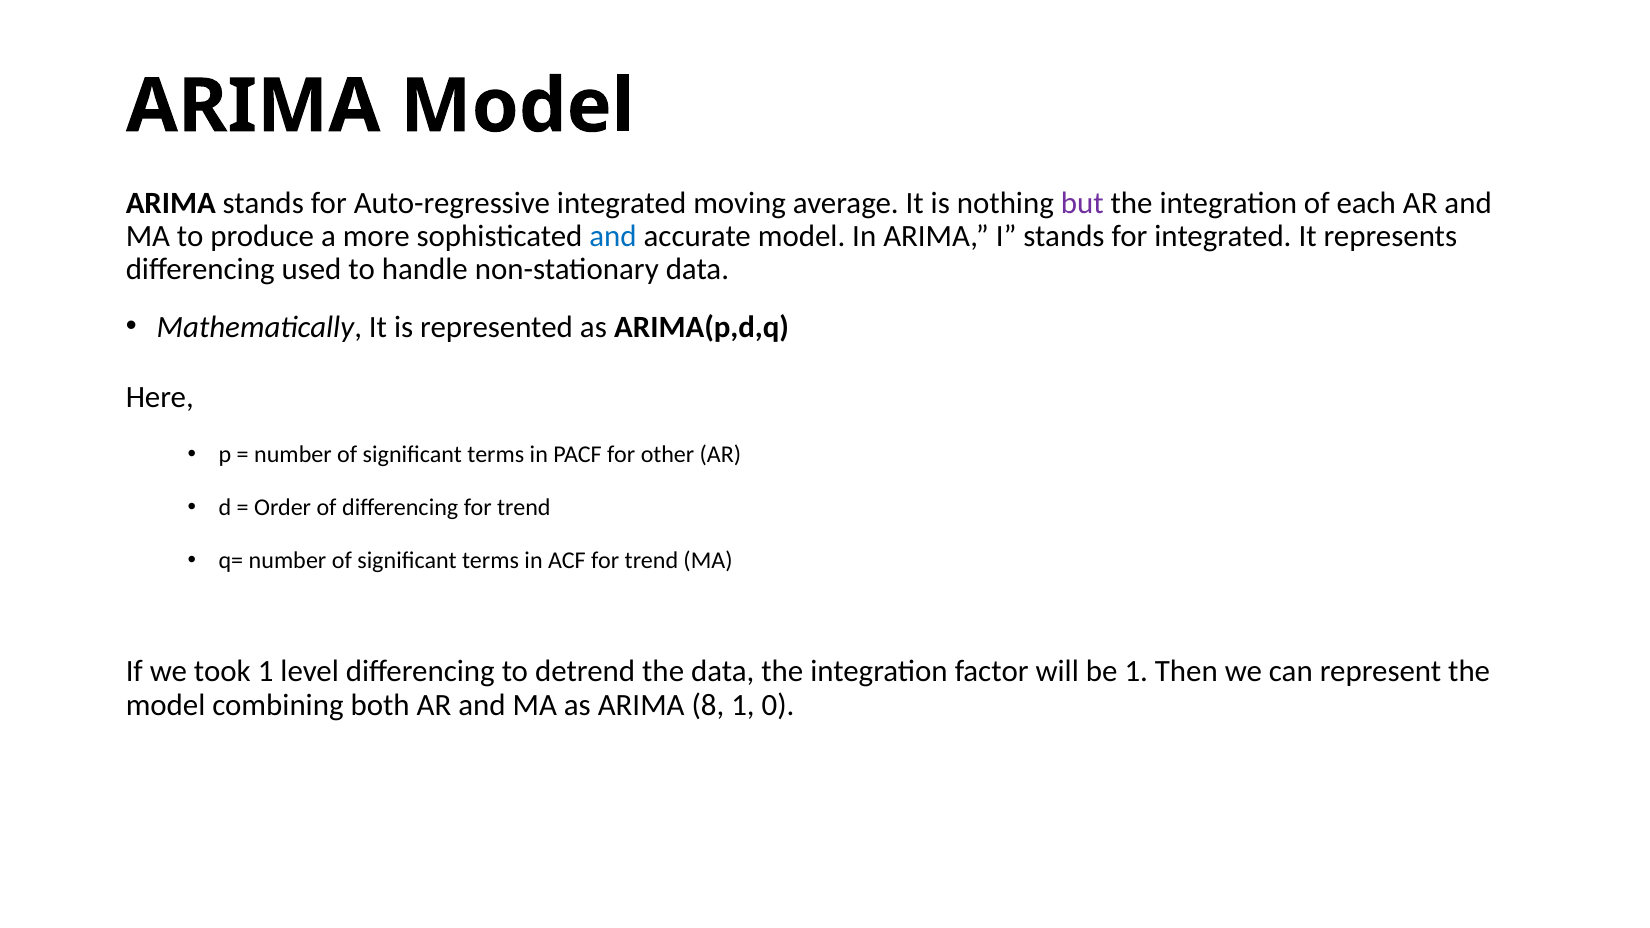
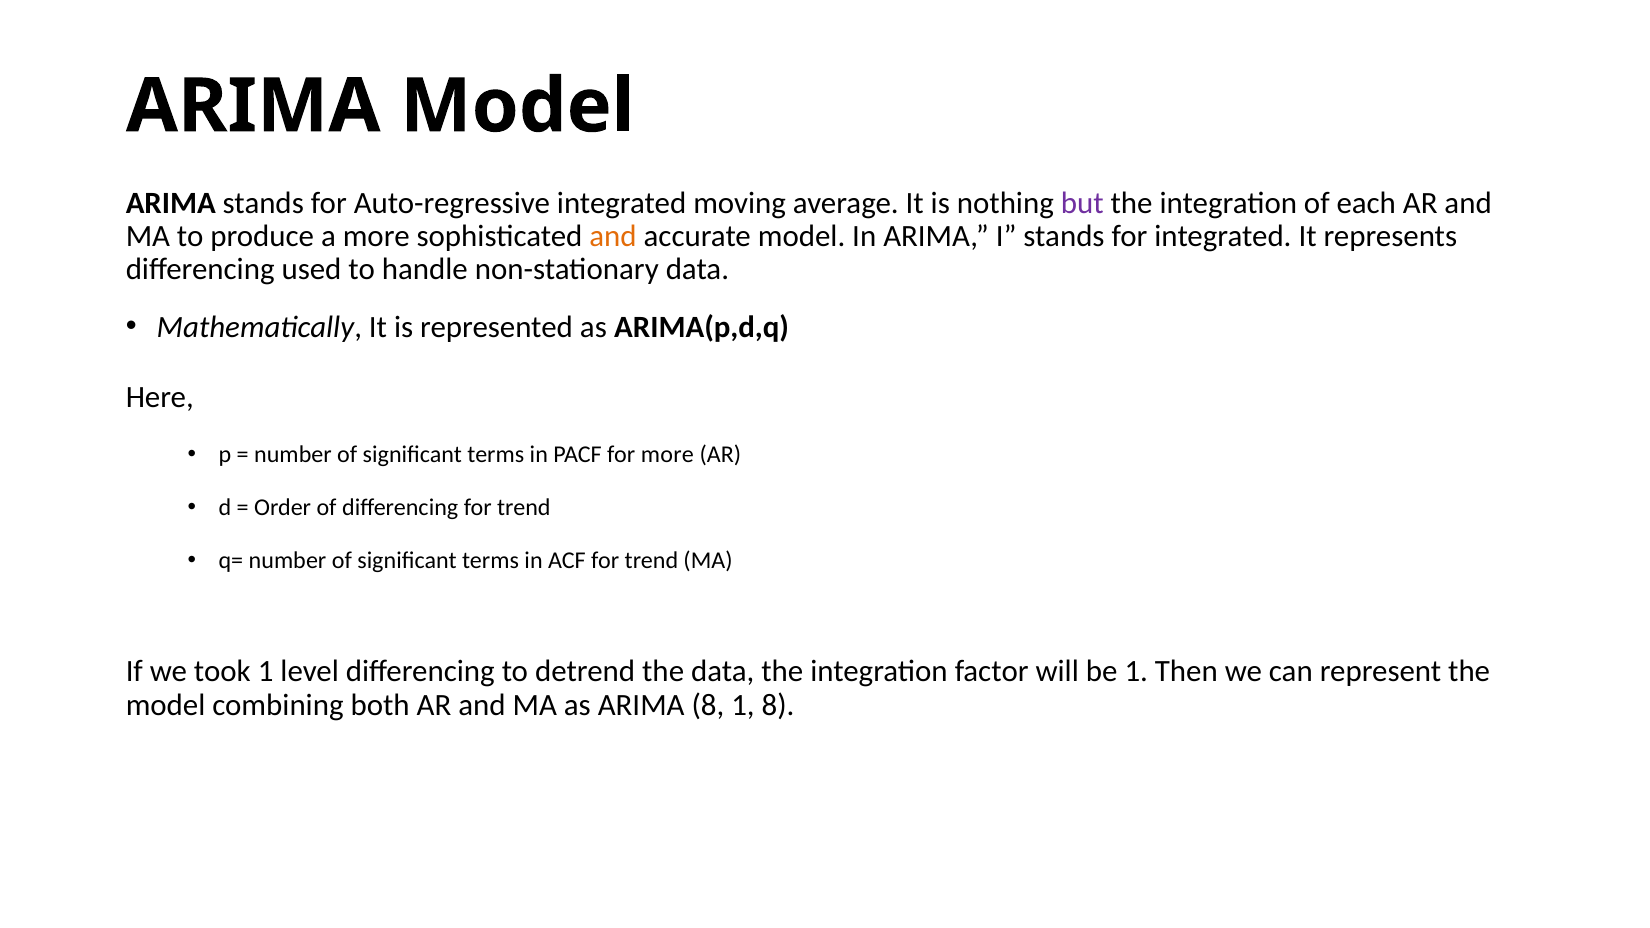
and at (613, 236) colour: blue -> orange
for other: other -> more
1 0: 0 -> 8
